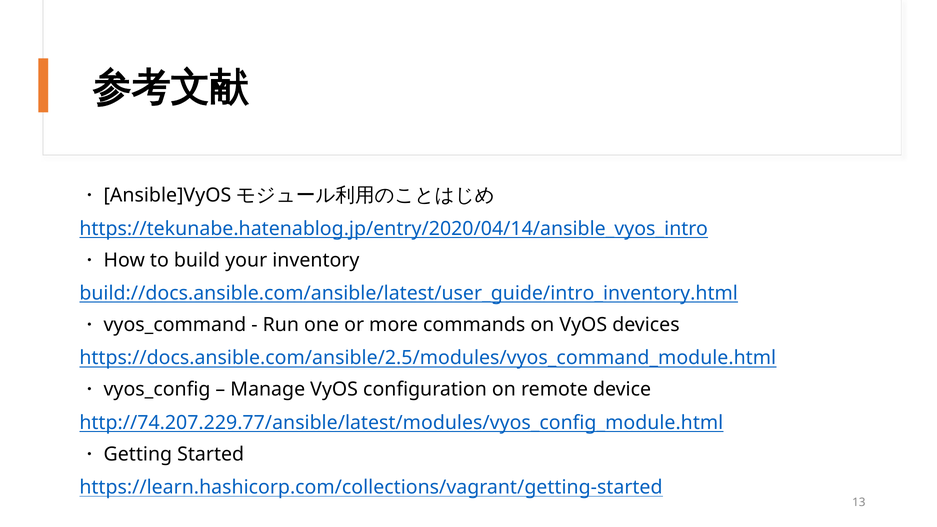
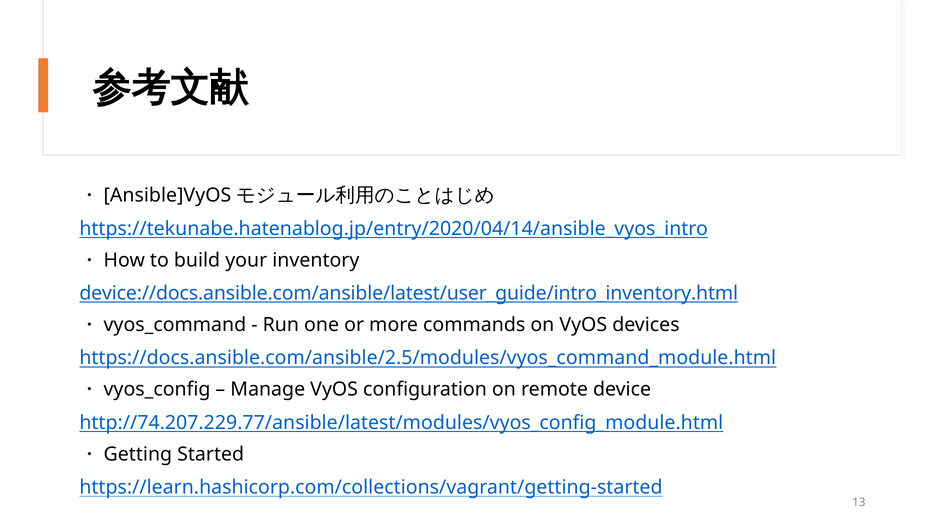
build://docs.ansible.com/ansible/latest/user_guide/intro_inventory.html: build://docs.ansible.com/ansible/latest/user_guide/intro_inventory.html -> device://docs.ansible.com/ansible/latest/user_guide/intro_inventory.html
